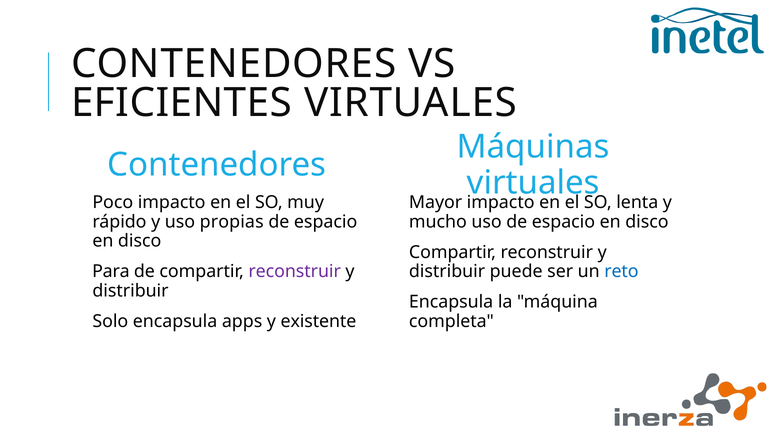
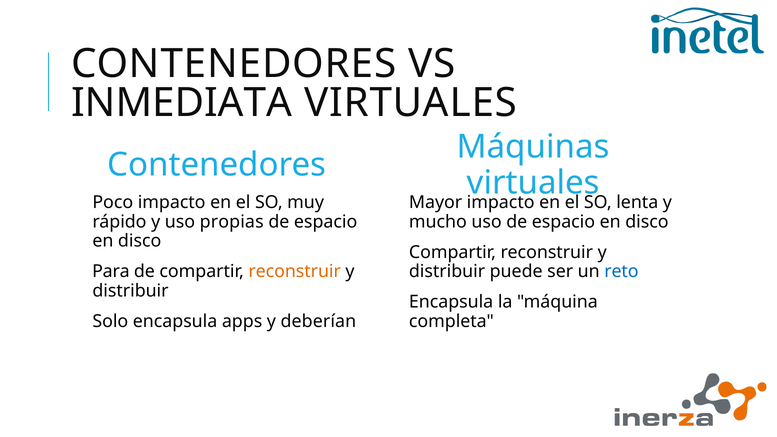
EFICIENTES: EFICIENTES -> INMEDIATA
reconstruir at (295, 272) colour: purple -> orange
existente: existente -> deberían
